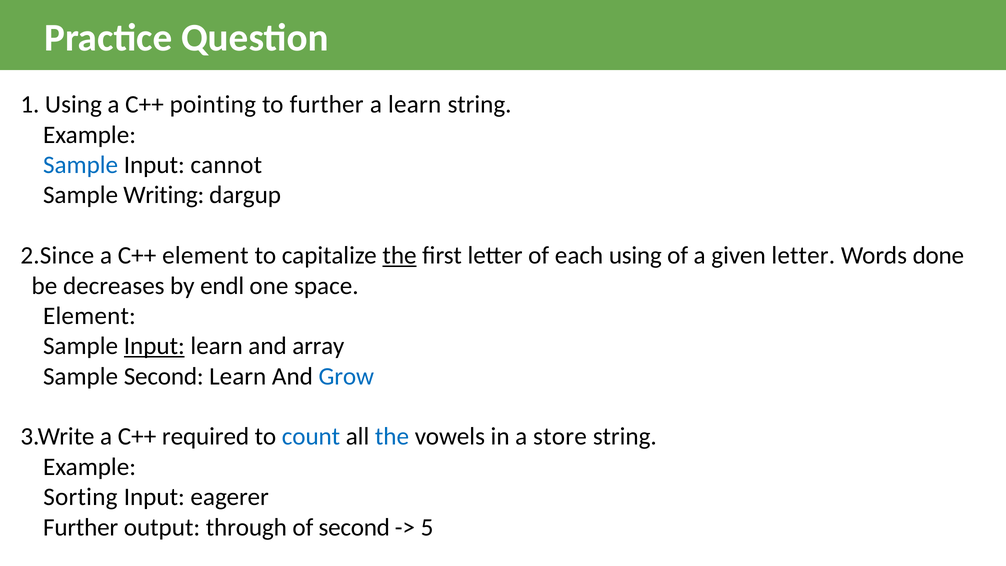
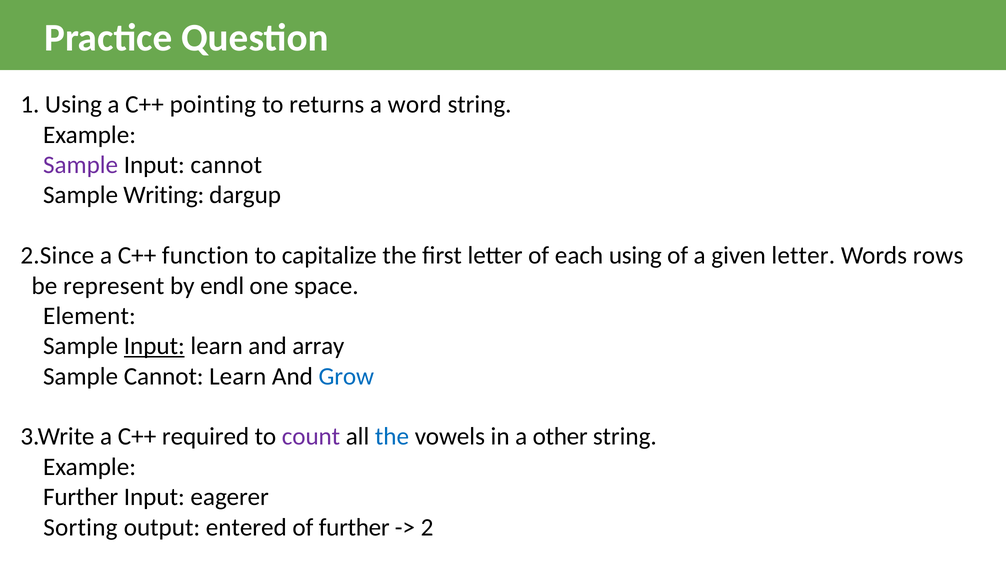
to further: further -> returns
a learn: learn -> word
Sample at (81, 165) colour: blue -> purple
C++ element: element -> function
the at (400, 256) underline: present -> none
done: done -> rows
decreases: decreases -> represent
Sample Second: Second -> Cannot
count colour: blue -> purple
store: store -> other
Sorting at (80, 497): Sorting -> Further
Further at (81, 527): Further -> Sorting
through: through -> entered
of second: second -> further
5: 5 -> 2
